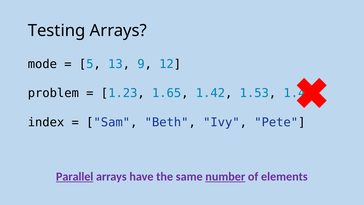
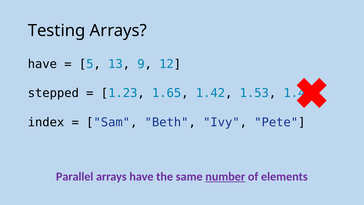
mode at (42, 64): mode -> have
problem: problem -> stepped
Parallel underline: present -> none
